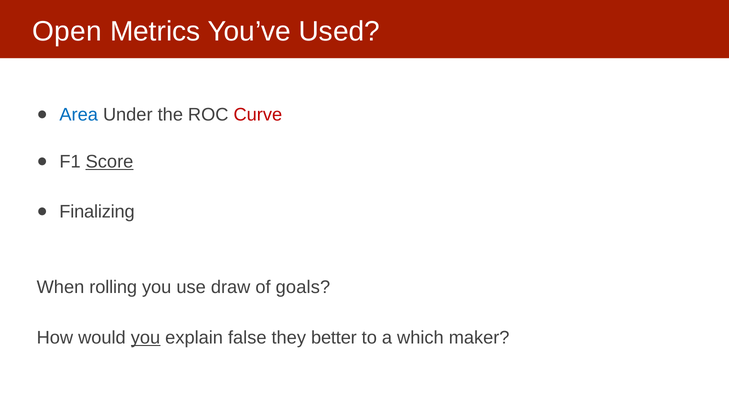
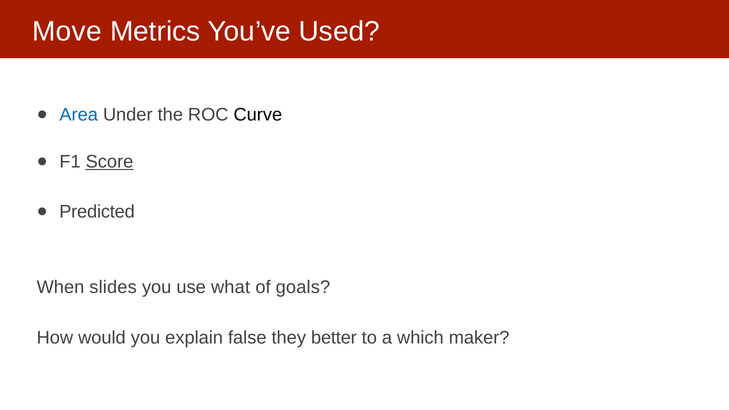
Open: Open -> Move
Curve colour: red -> black
Finalizing: Finalizing -> Predicted
rolling: rolling -> slides
draw: draw -> what
you at (146, 338) underline: present -> none
